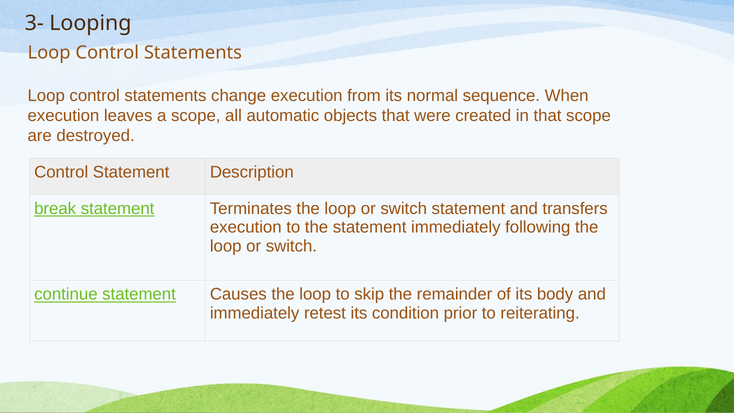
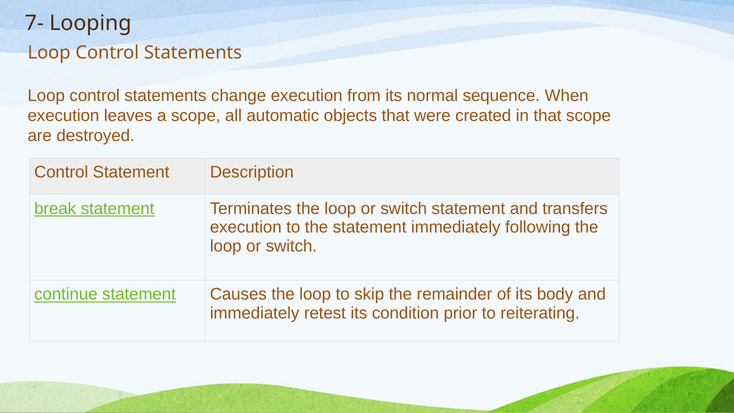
3-: 3- -> 7-
